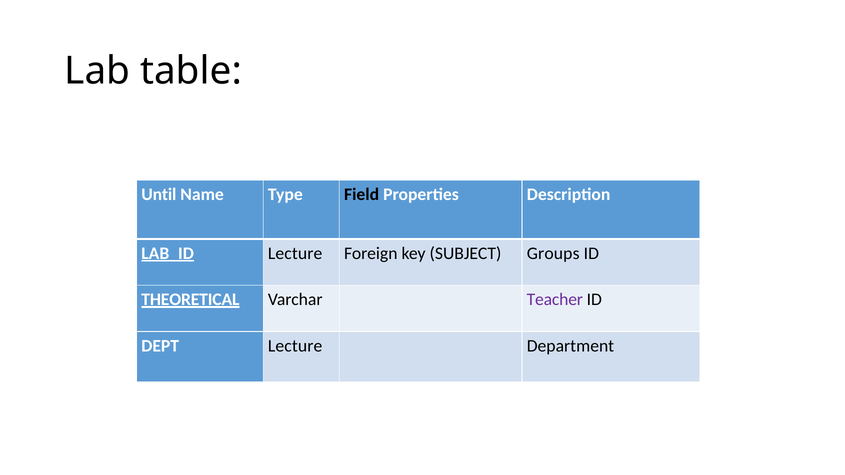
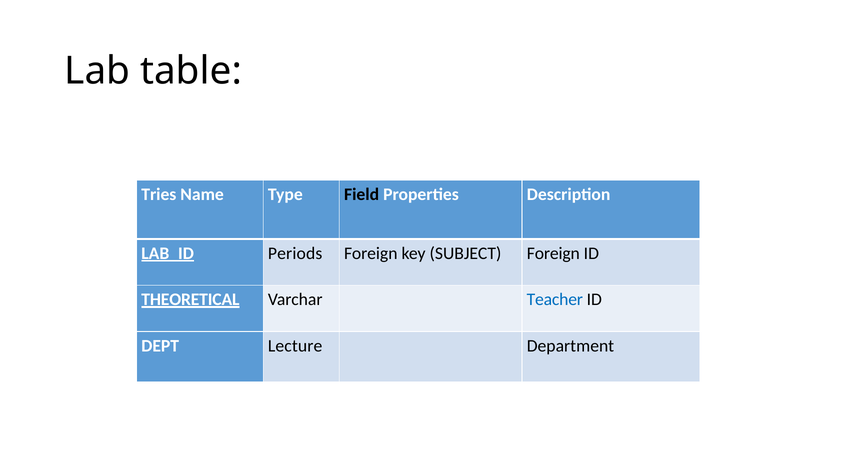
Until: Until -> Tries
Lecture at (295, 253): Lecture -> Periods
SUBJECT Groups: Groups -> Foreign
Teacher colour: purple -> blue
